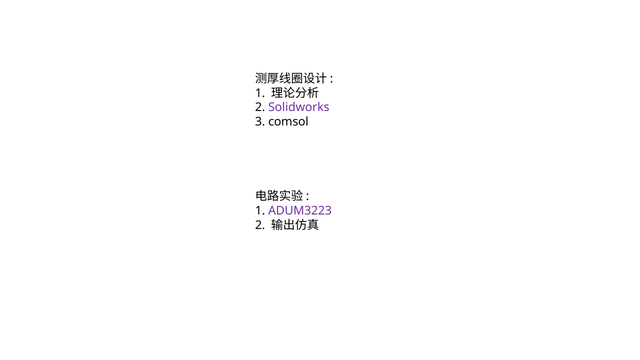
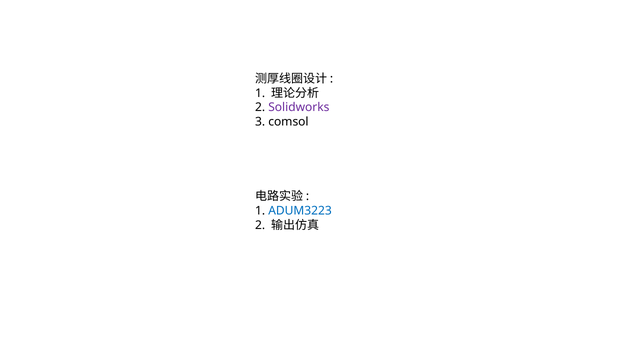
ADUM3223 colour: purple -> blue
